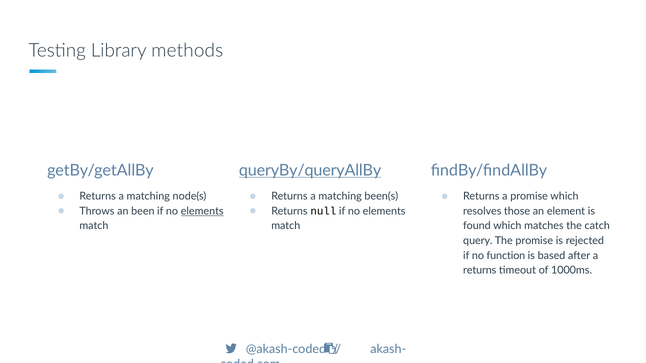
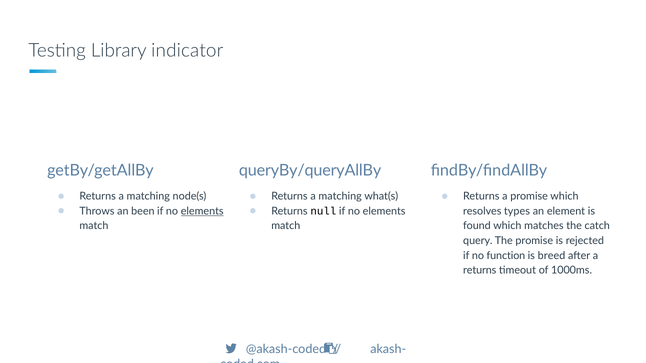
methods: methods -> indicator
queryBy/queryAllBy underline: present -> none
been(s: been(s -> what(s
those: those -> types
based: based -> breed
